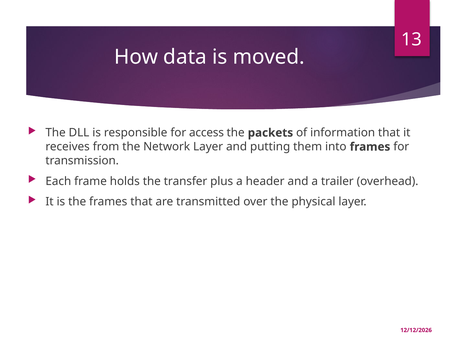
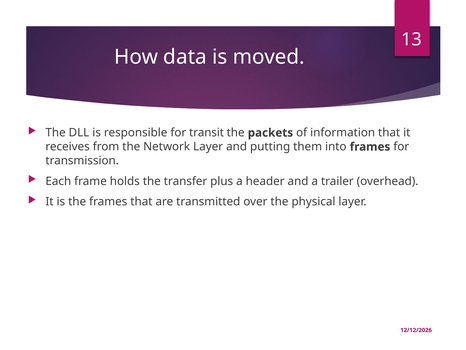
access: access -> transit
